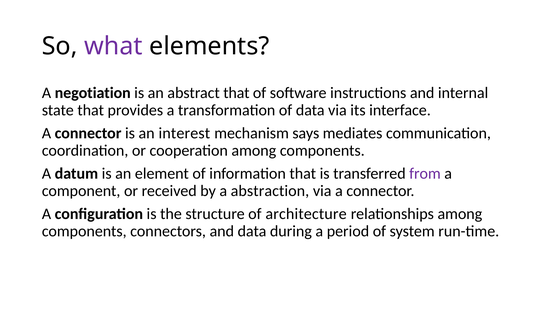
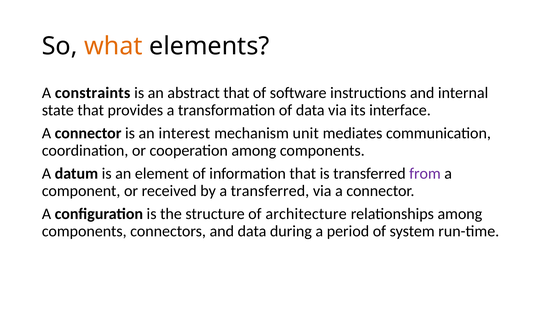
what colour: purple -> orange
negotiation: negotiation -> constraints
says: says -> unit
a abstraction: abstraction -> transferred
